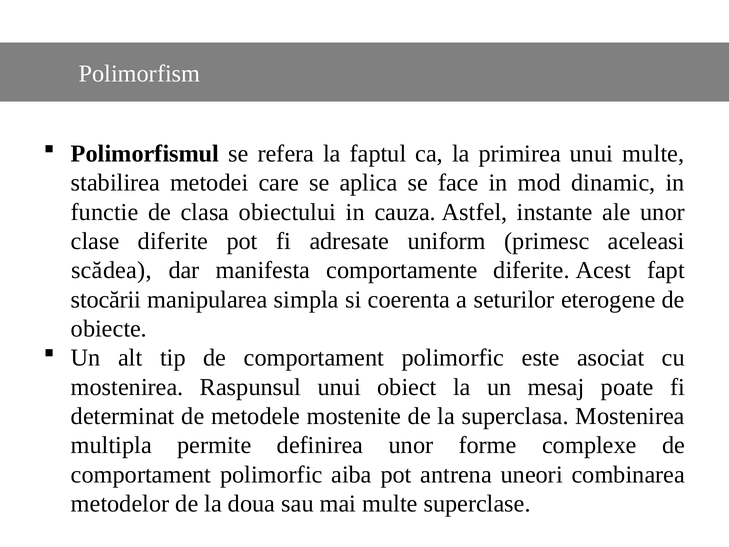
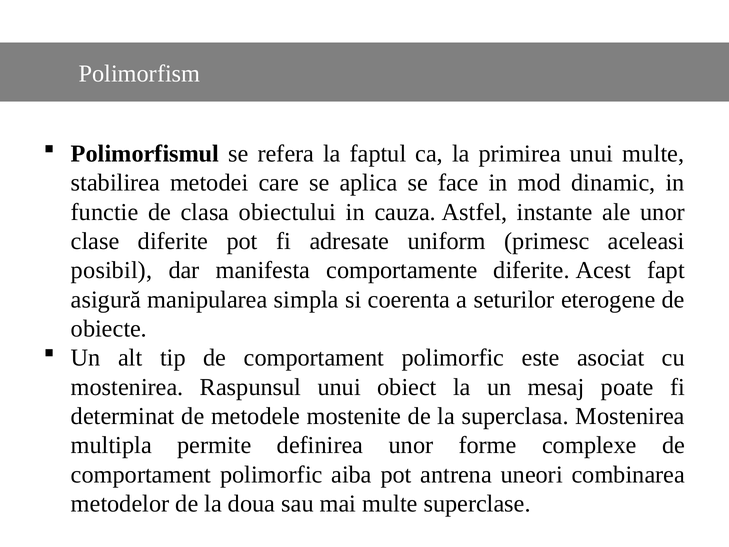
scădea: scădea -> posibil
stocării: stocării -> asigură
